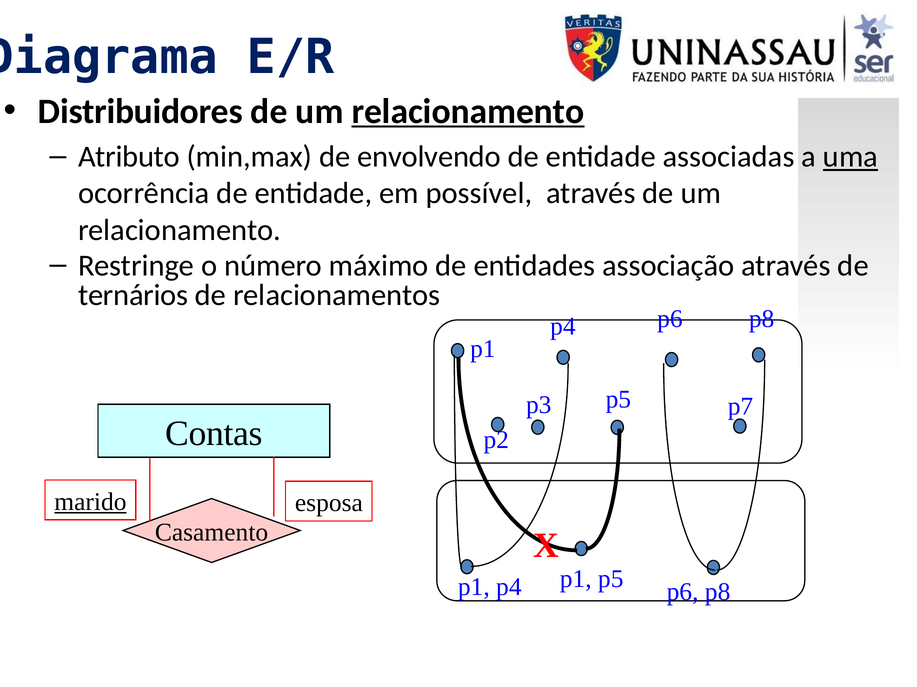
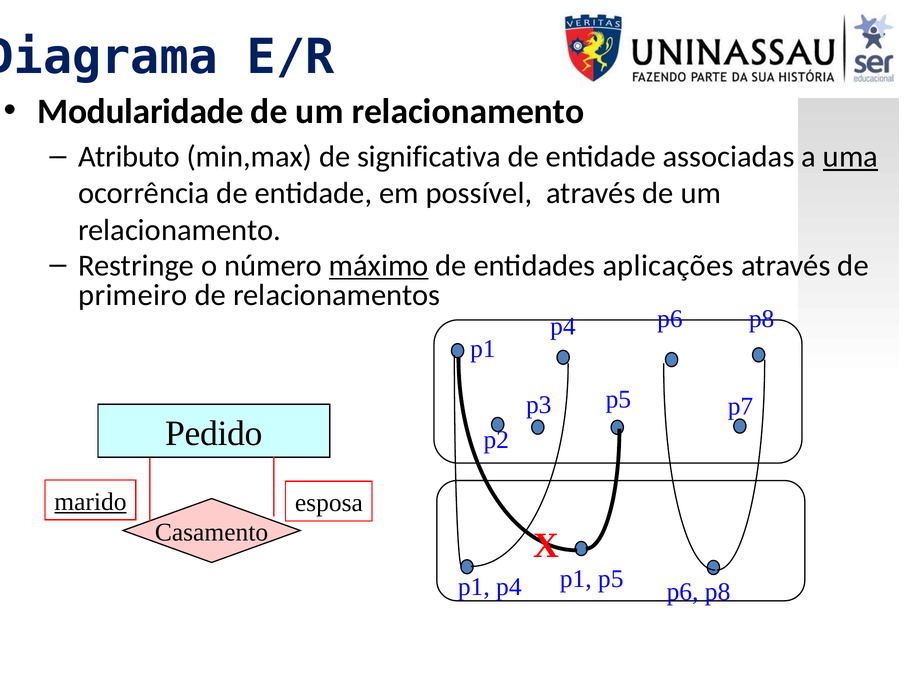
Distribuidores: Distribuidores -> Modularidade
relacionamento at (468, 111) underline: present -> none
envolvendo: envolvendo -> significativa
máximo underline: none -> present
associação: associação -> aplicações
ternários: ternários -> primeiro
Contas: Contas -> Pedido
